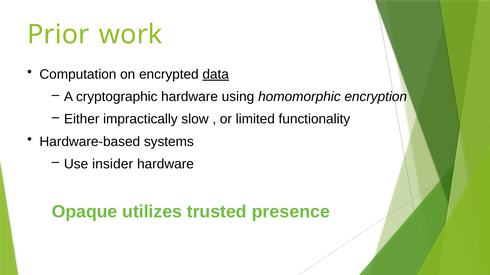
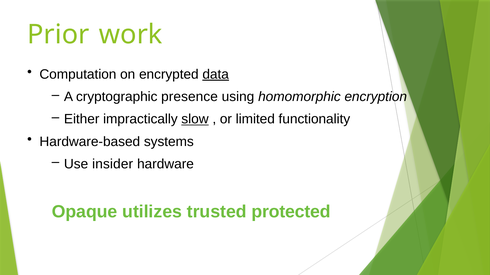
cryptographic hardware: hardware -> presence
slow underline: none -> present
presence: presence -> protected
